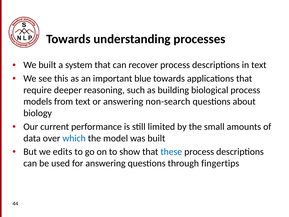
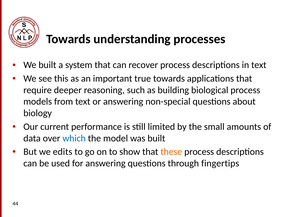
blue: blue -> true
non-search: non-search -> non-special
these colour: blue -> orange
